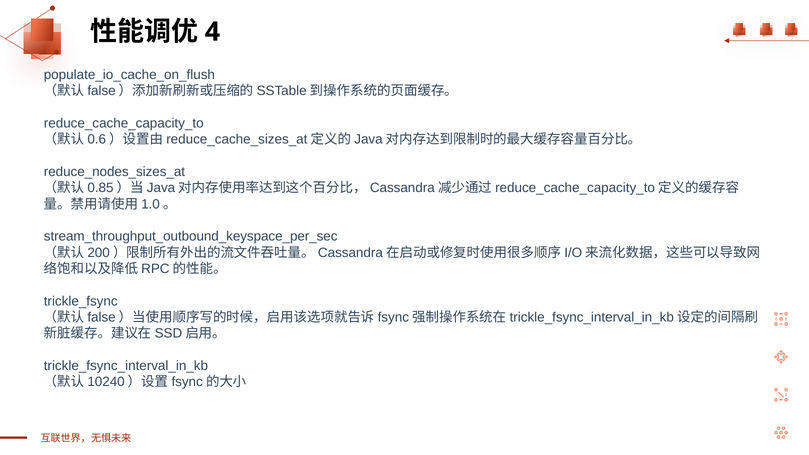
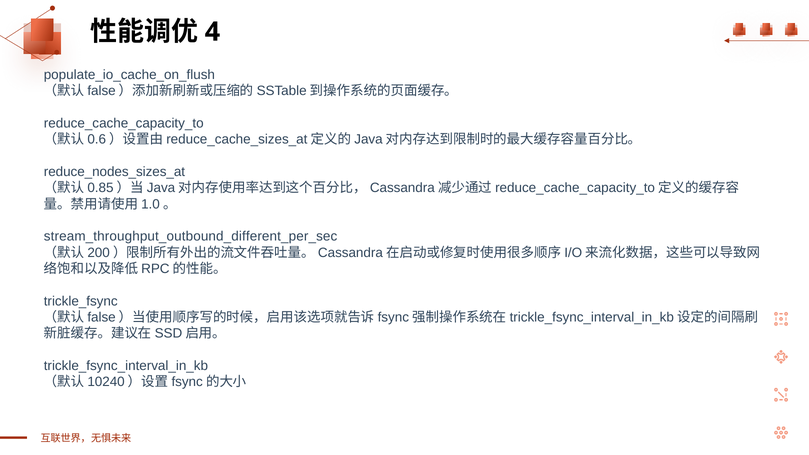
stream_throughput_outbound_keyspace_per_sec: stream_throughput_outbound_keyspace_per_sec -> stream_throughput_outbound_different_per_sec
